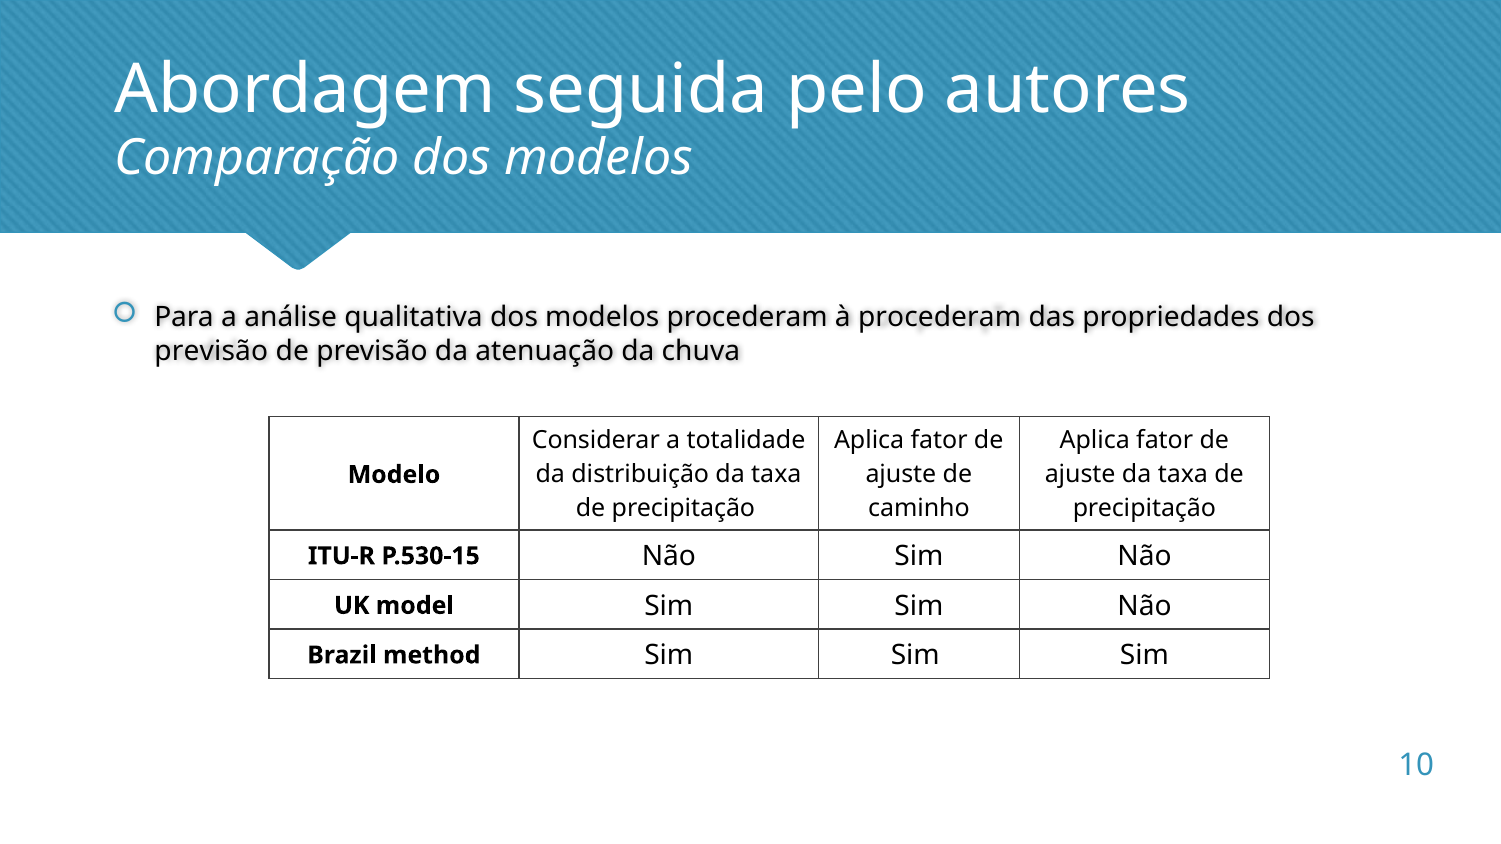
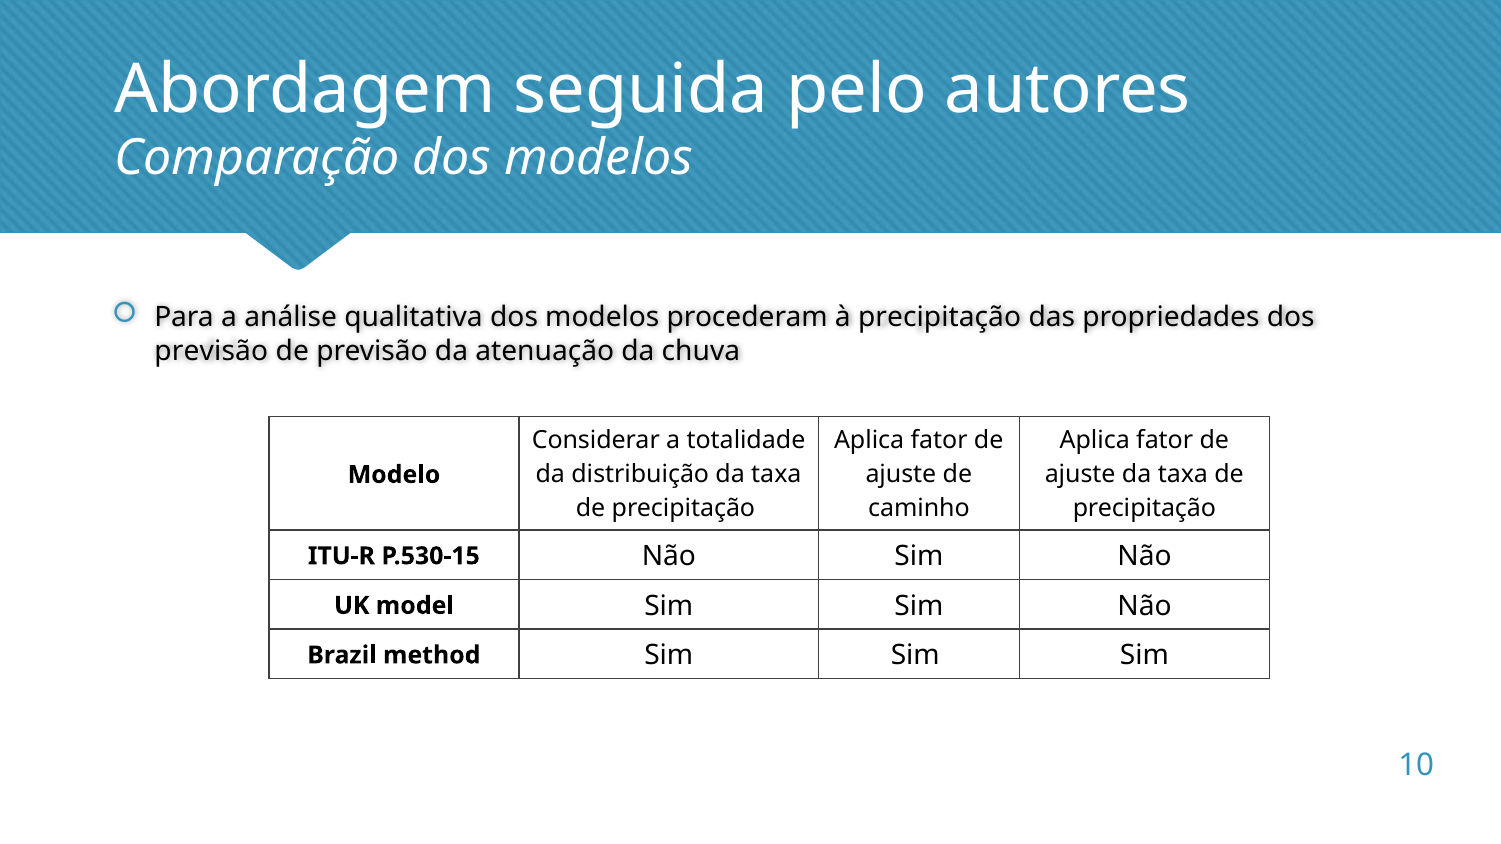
à procederam: procederam -> precipitação
